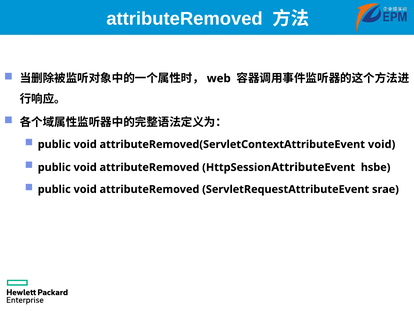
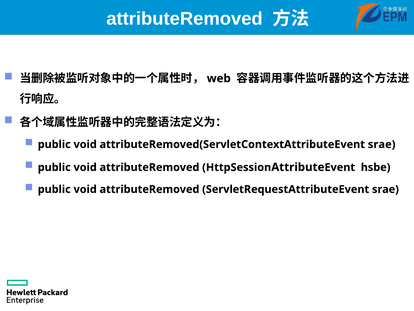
attributeRemoved(ServletContextAttributeEvent void: void -> srae
